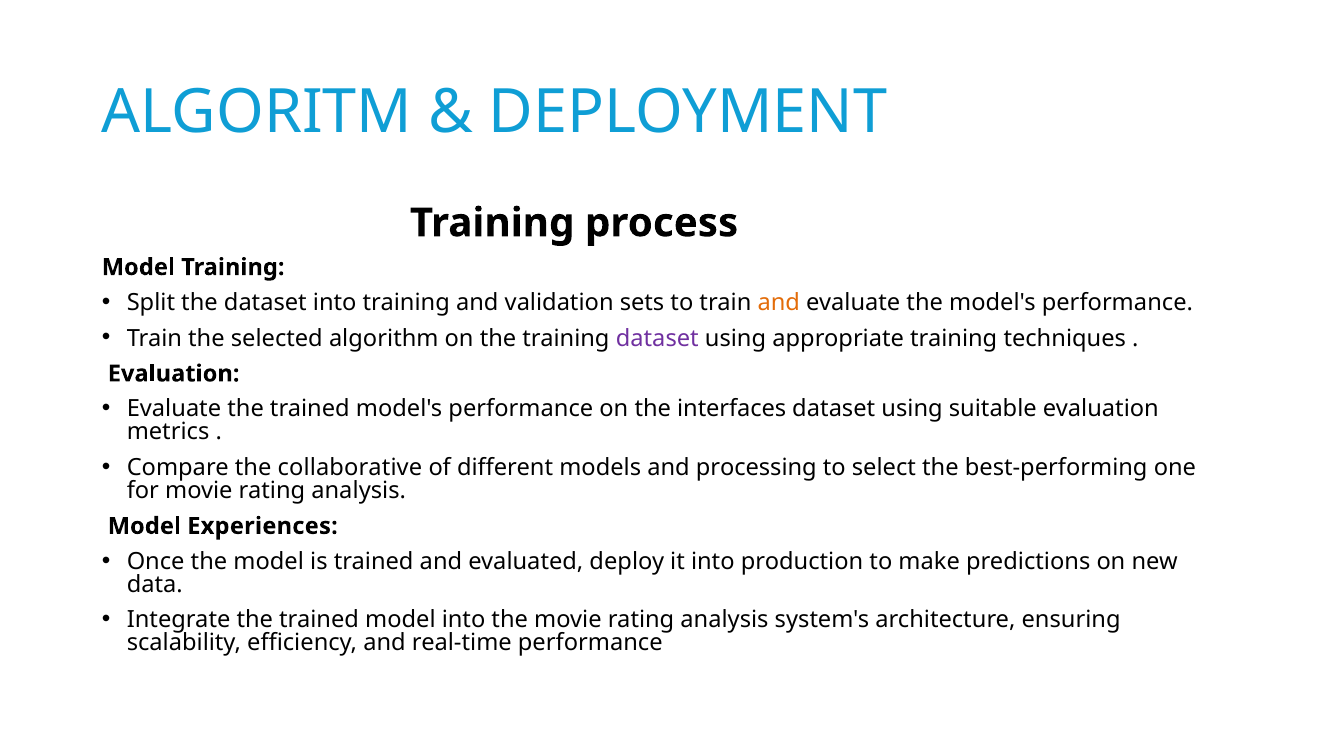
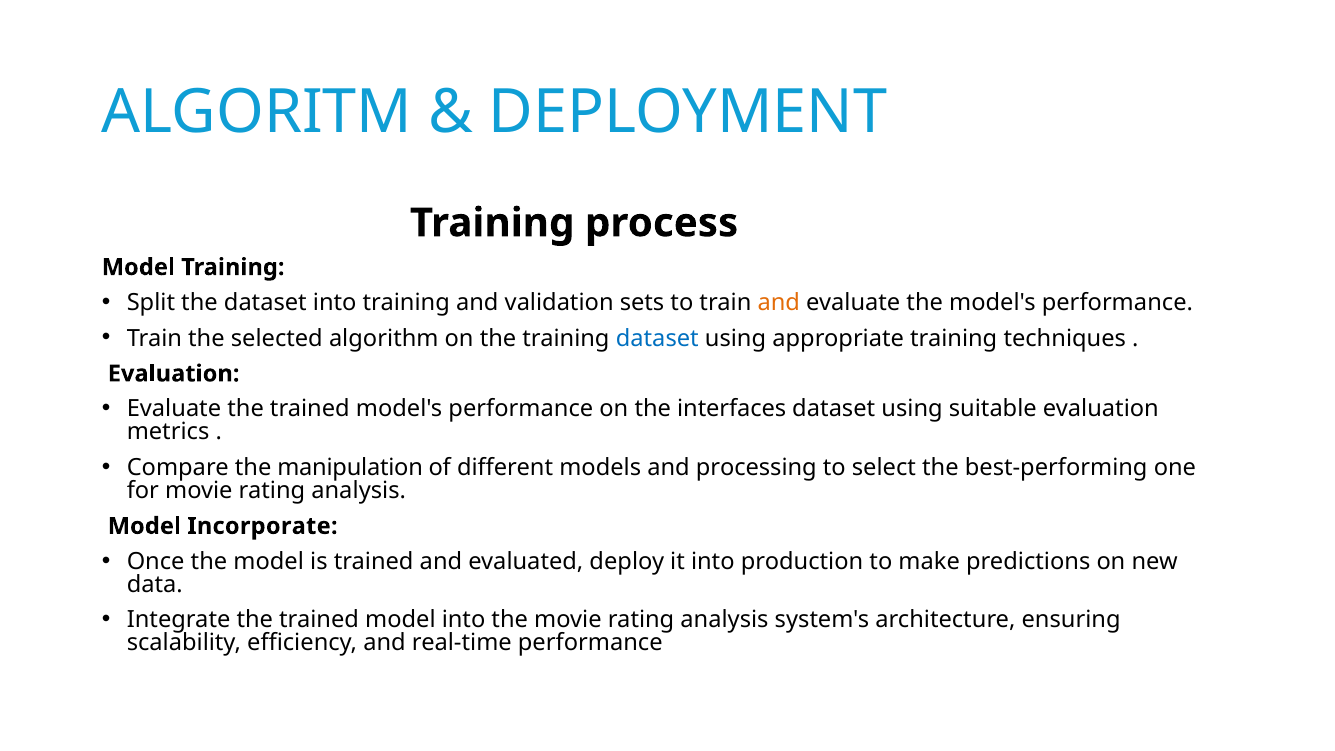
dataset at (657, 338) colour: purple -> blue
collaborative: collaborative -> manipulation
Experiences: Experiences -> Incorporate
